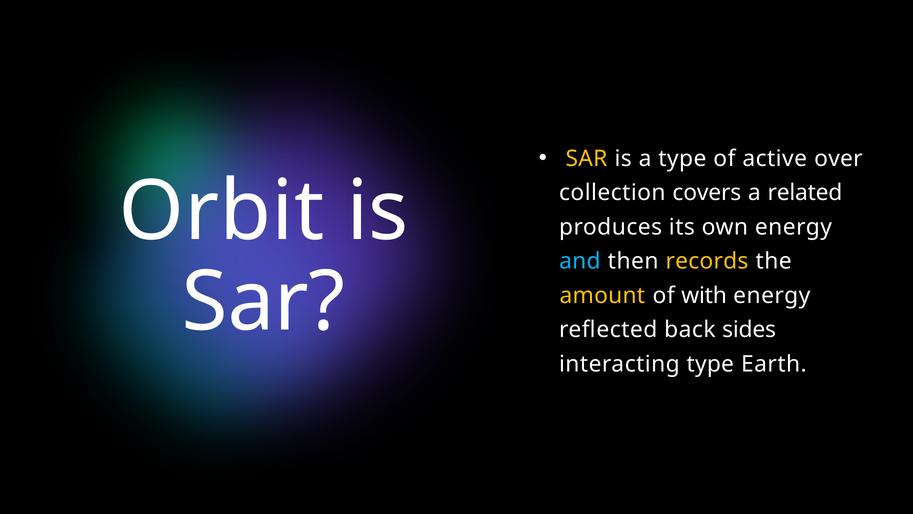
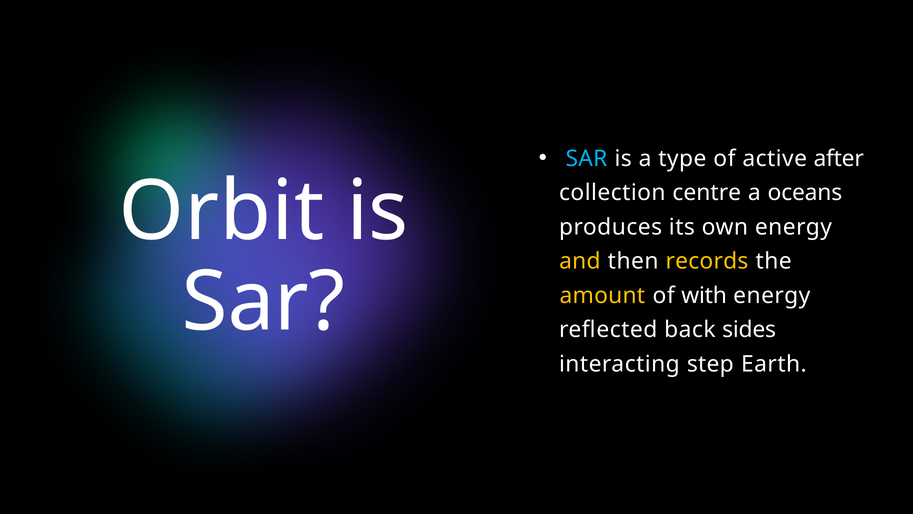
SAR at (586, 158) colour: yellow -> light blue
over: over -> after
covers: covers -> centre
related: related -> oceans
and colour: light blue -> yellow
interacting type: type -> step
